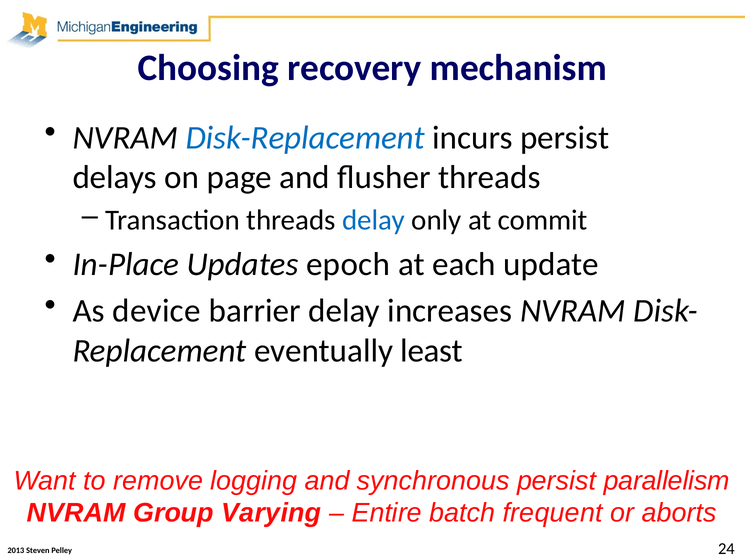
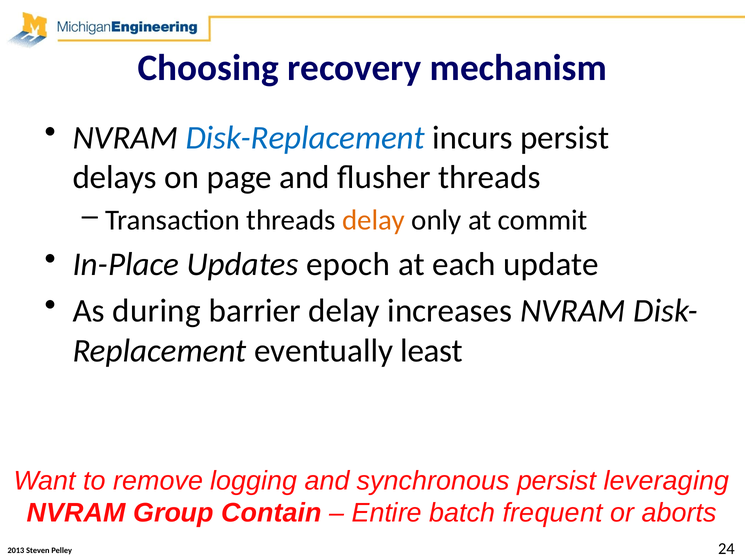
delay at (374, 220) colour: blue -> orange
device: device -> during
parallelism: parallelism -> leveraging
Varying: Varying -> Contain
